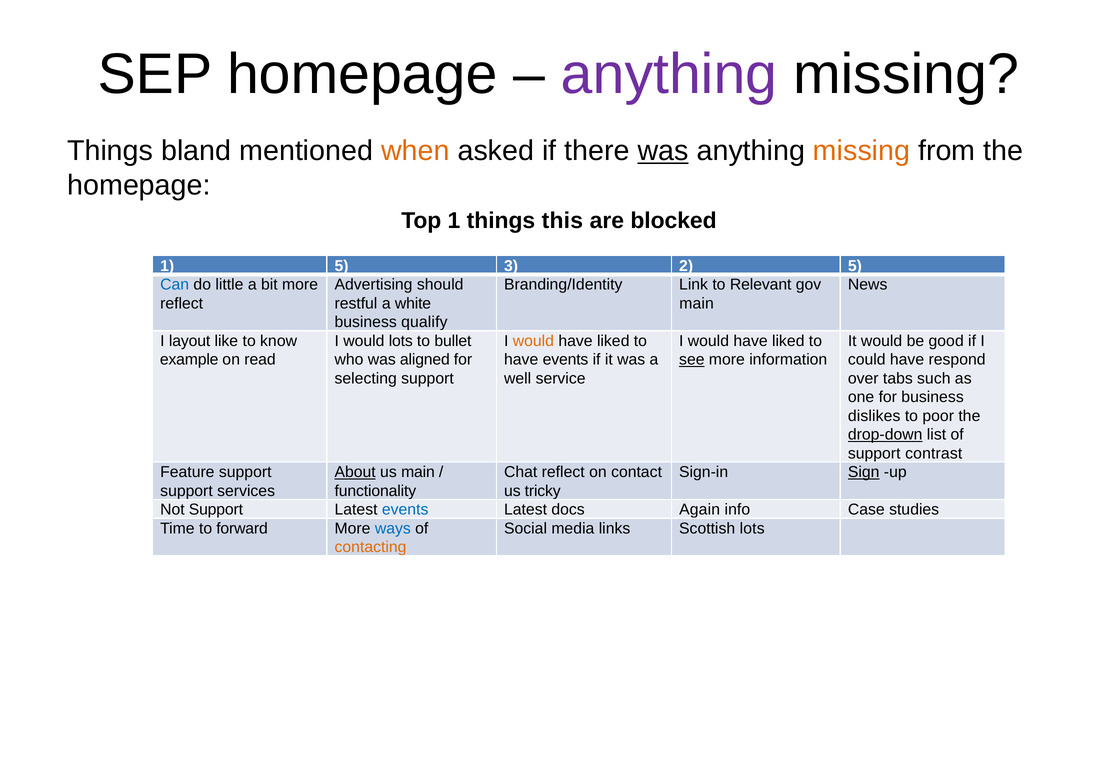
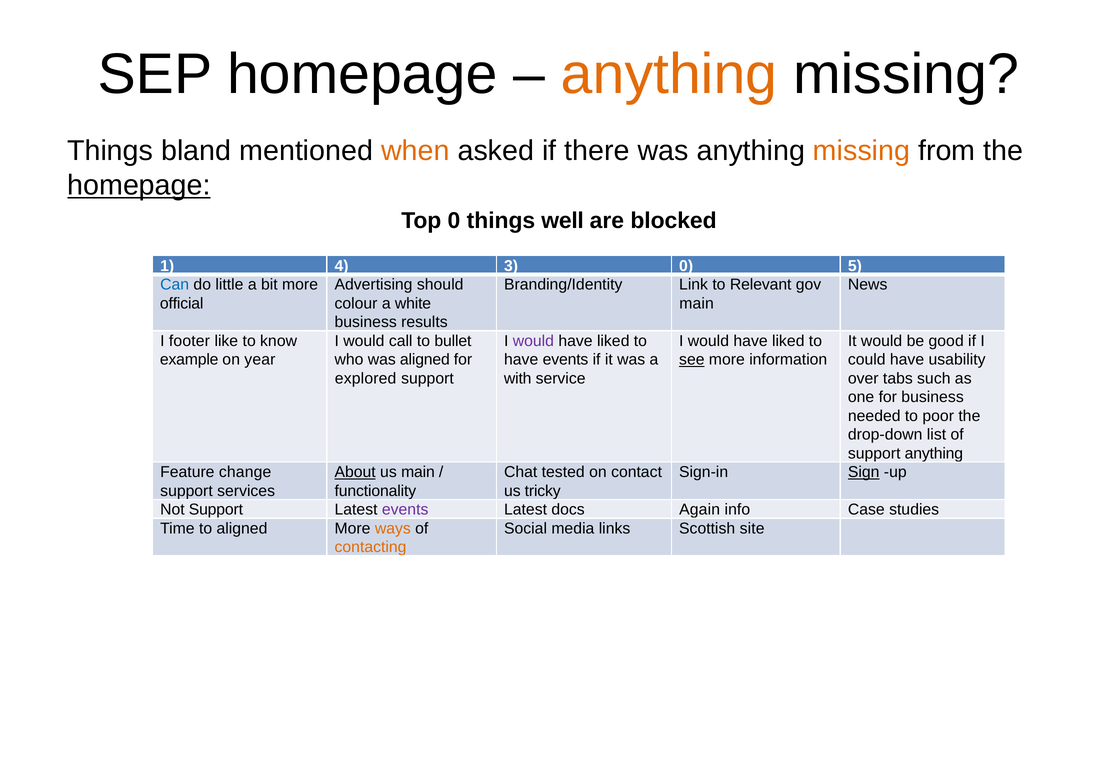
anything at (669, 74) colour: purple -> orange
was at (663, 151) underline: present -> none
homepage at (139, 185) underline: none -> present
Top 1: 1 -> 0
this: this -> well
1 5: 5 -> 4
3 2: 2 -> 0
reflect at (182, 304): reflect -> official
restful: restful -> colour
qualify: qualify -> results
layout: layout -> footer
would lots: lots -> call
would at (533, 341) colour: orange -> purple
read: read -> year
respond: respond -> usability
selecting: selecting -> explored
well: well -> with
dislikes: dislikes -> needed
drop-down underline: present -> none
support contrast: contrast -> anything
Feature support: support -> change
Chat reflect: reflect -> tested
events at (405, 510) colour: blue -> purple
to forward: forward -> aligned
ways colour: blue -> orange
Scottish lots: lots -> site
